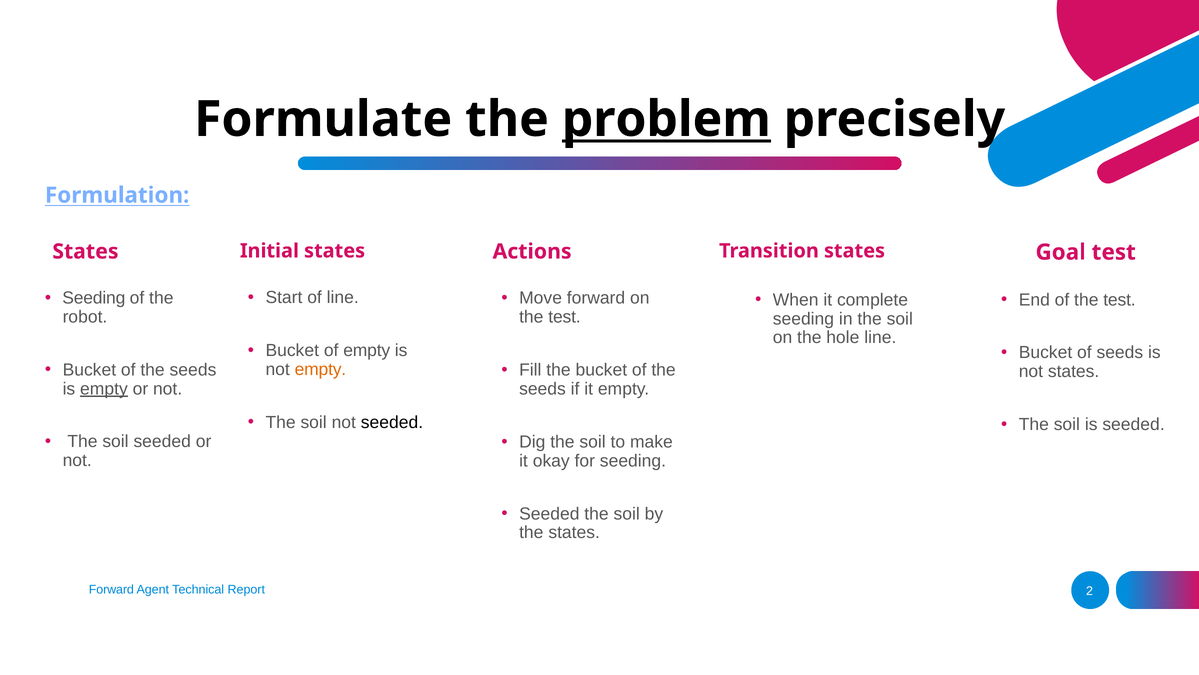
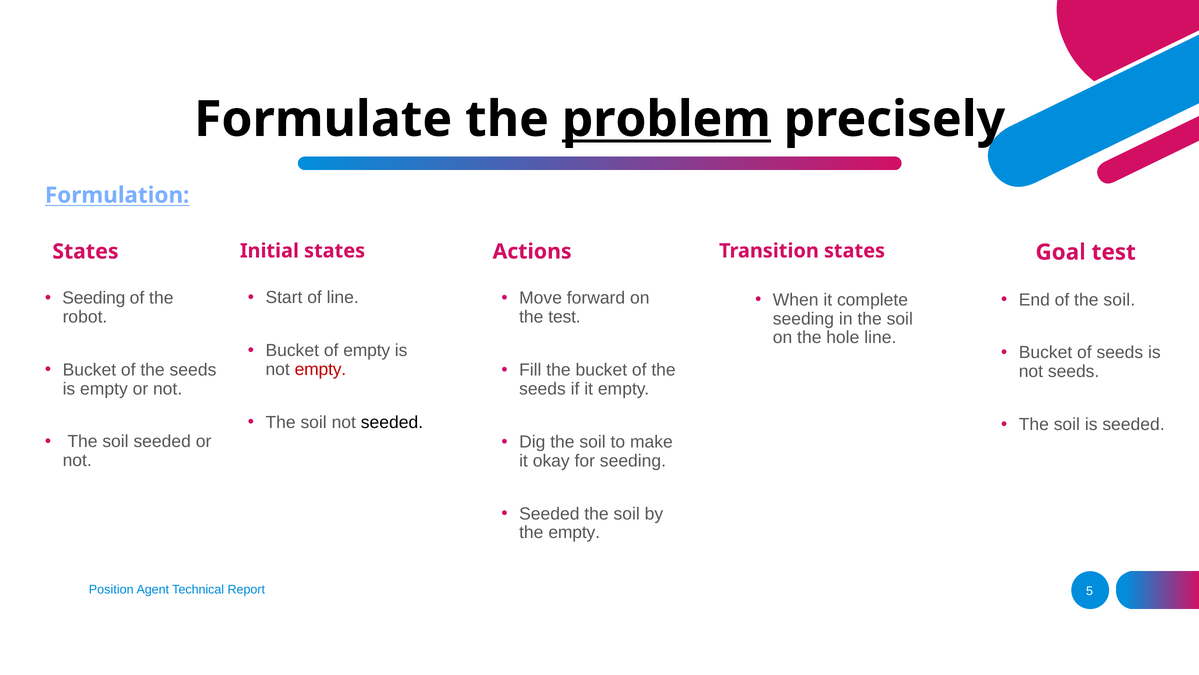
of the test: test -> soil
empty at (320, 369) colour: orange -> red
not states: states -> seeds
empty at (104, 388) underline: present -> none
the states: states -> empty
Forward at (111, 589): Forward -> Position
2: 2 -> 5
